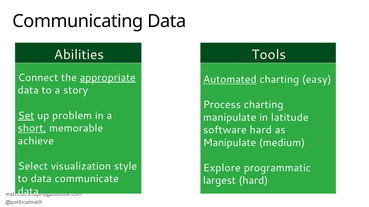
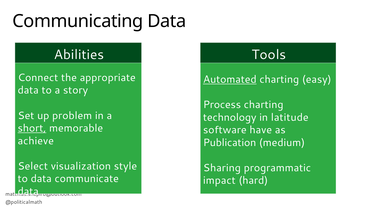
appropriate underline: present -> none
Set underline: present -> none
manipulate at (230, 118): manipulate -> technology
software hard: hard -> have
Manipulate at (230, 143): Manipulate -> Publication
Explore: Explore -> Sharing
largest: largest -> impact
